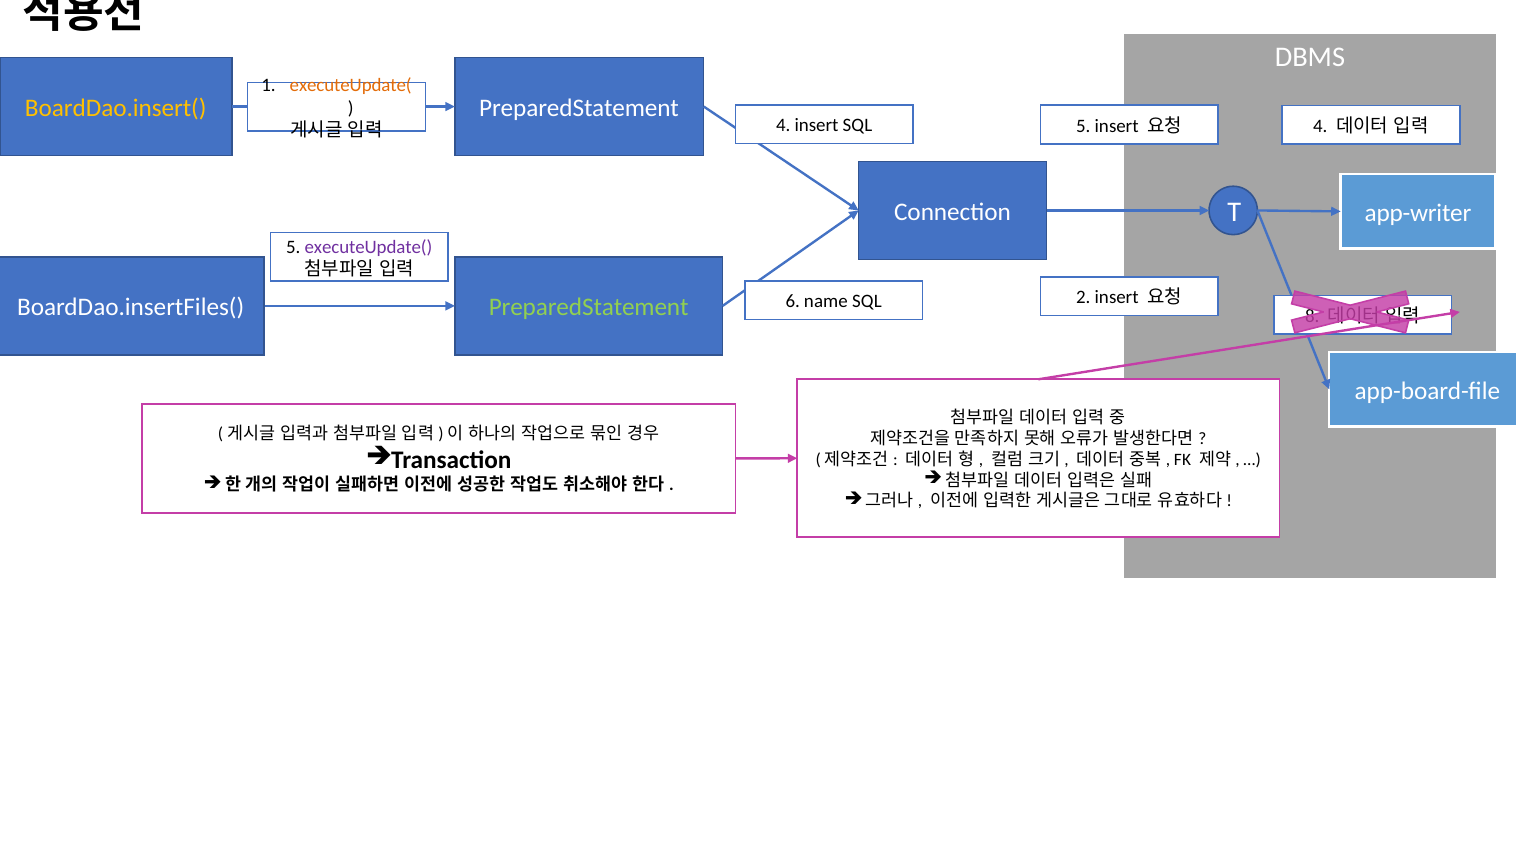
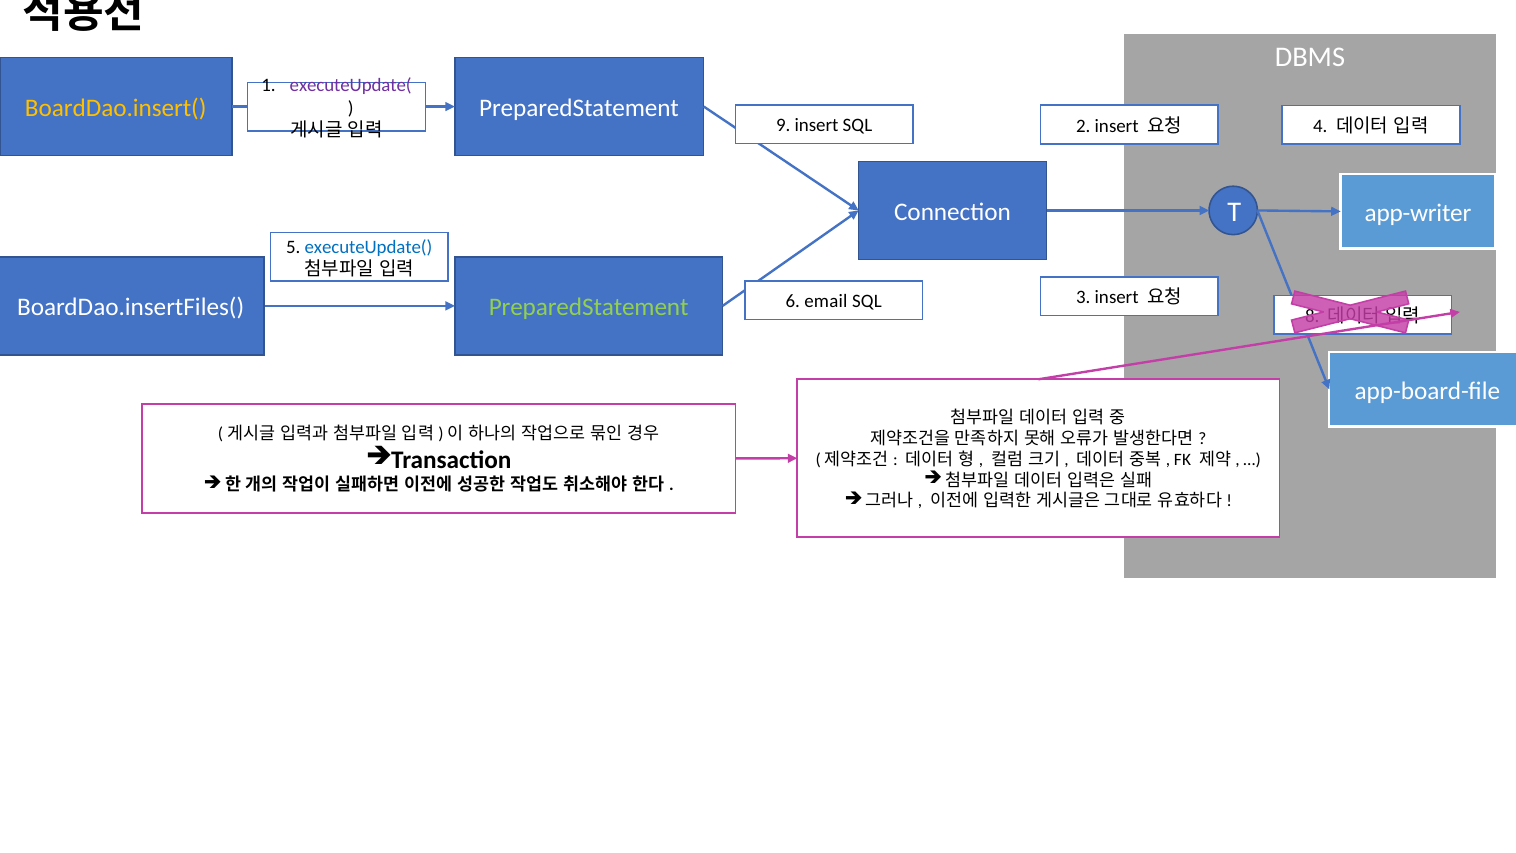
executeUpdate( at (351, 85) colour: orange -> purple
4 at (783, 125): 4 -> 9
SQL 5: 5 -> 2
executeUpdate( at (368, 247) colour: purple -> blue
name: name -> email
2: 2 -> 3
